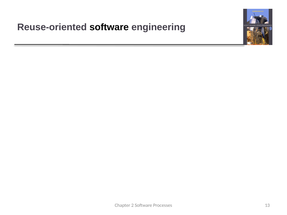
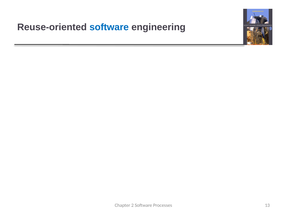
software at (109, 27) colour: black -> blue
